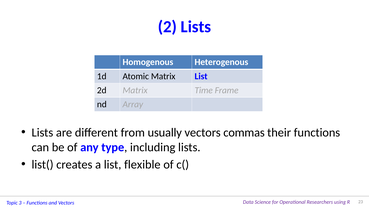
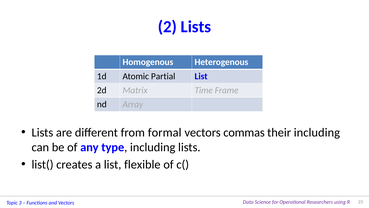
Atomic Matrix: Matrix -> Partial
usually: usually -> formal
their functions: functions -> including
